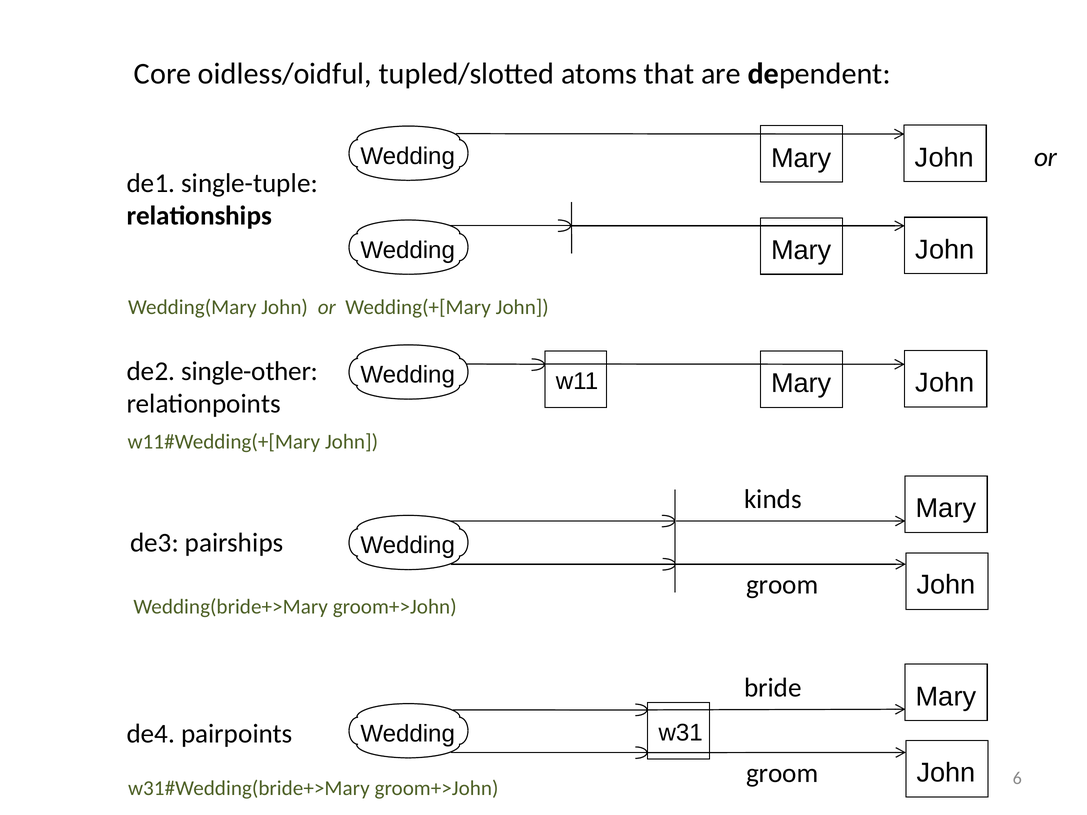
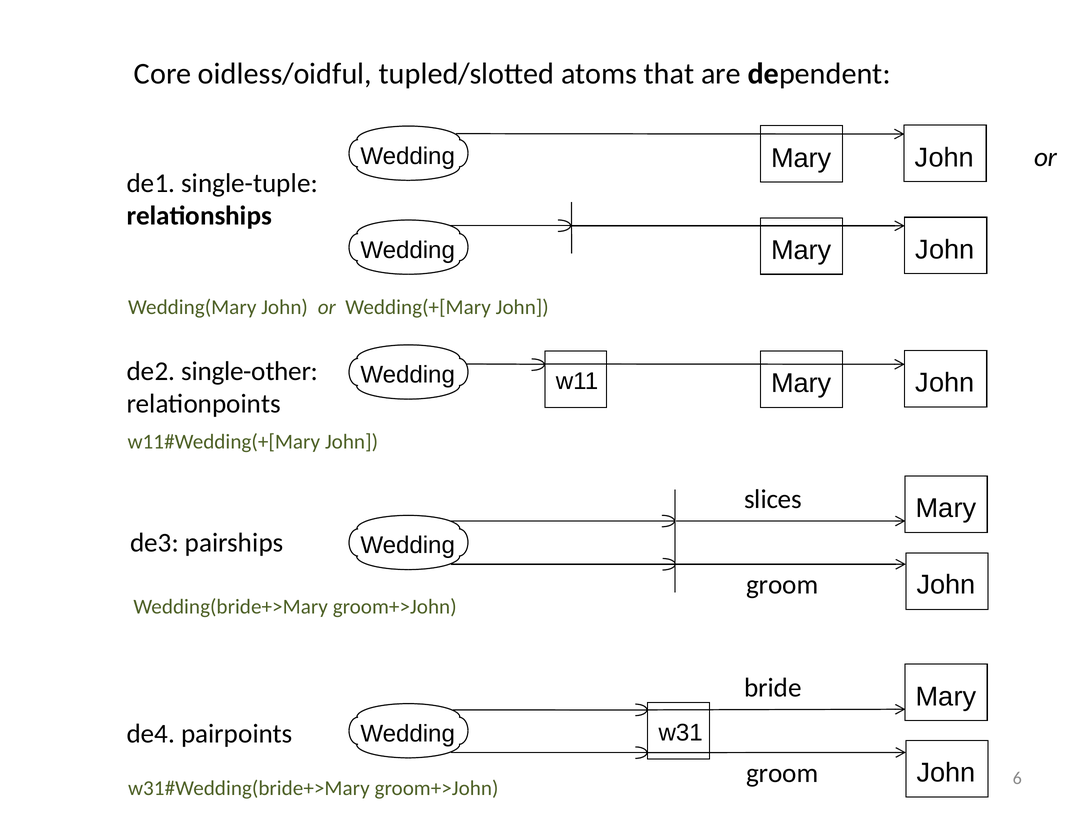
kinds: kinds -> slices
